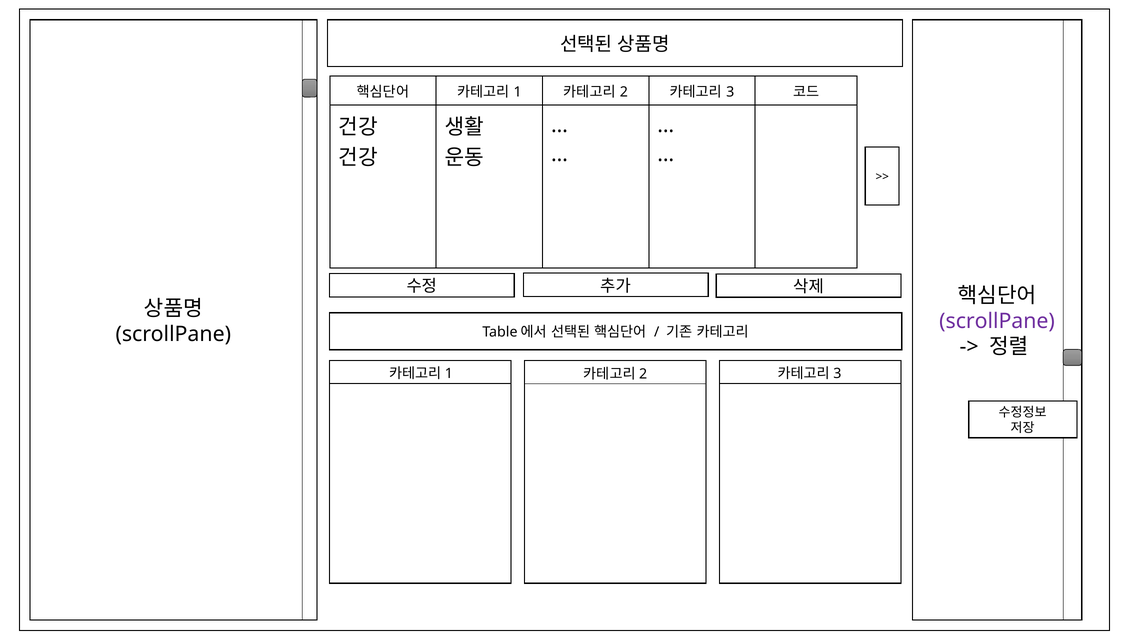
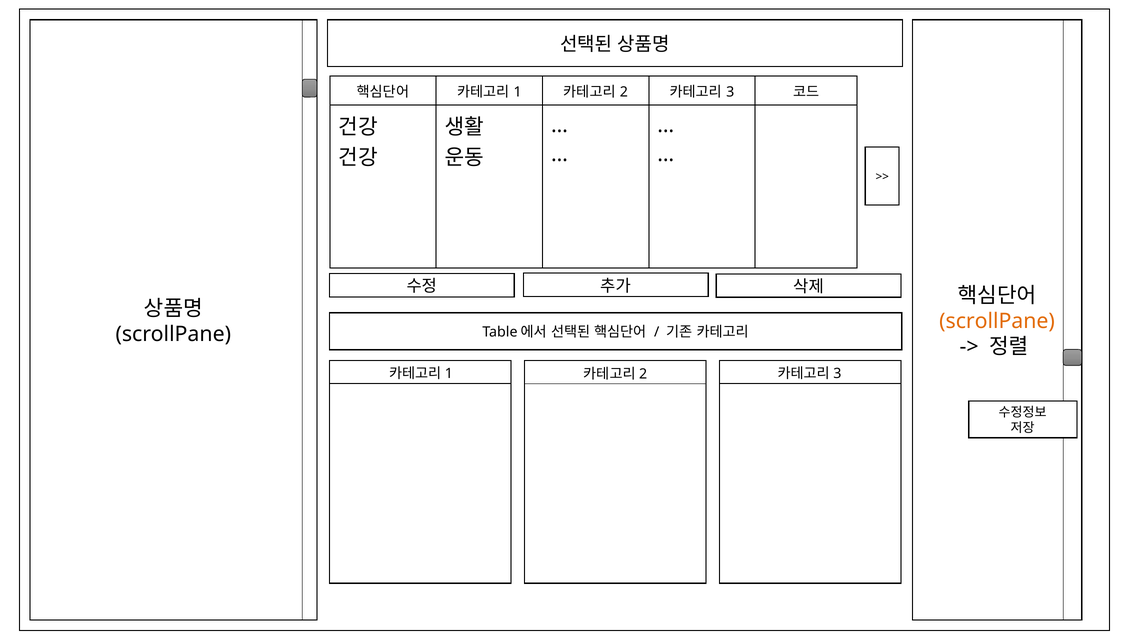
scrollPane at (997, 321) colour: purple -> orange
